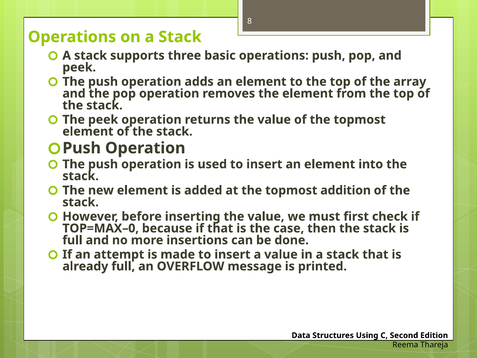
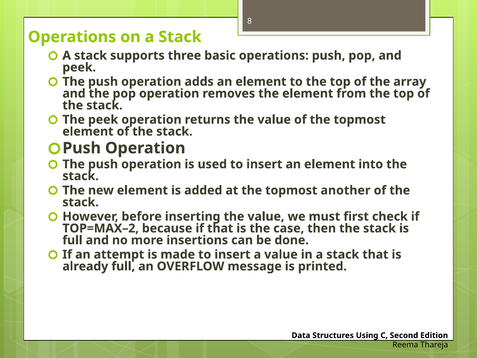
addition: addition -> another
TOP=MAX–0: TOP=MAX–0 -> TOP=MAX–2
